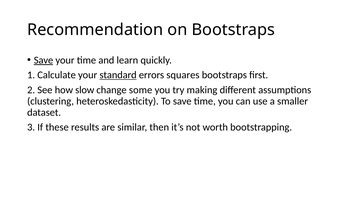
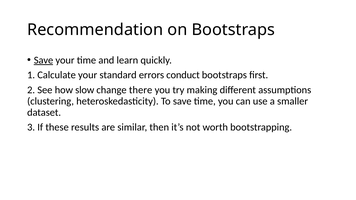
standard underline: present -> none
squares: squares -> conduct
some: some -> there
